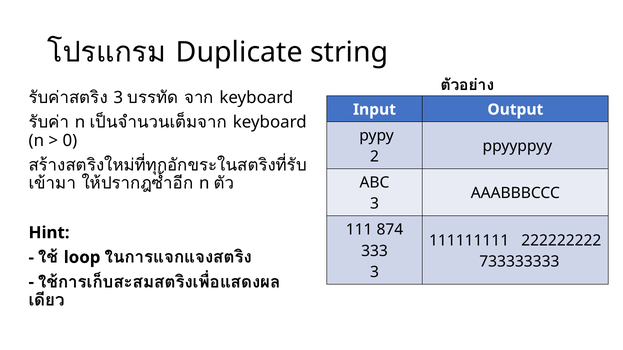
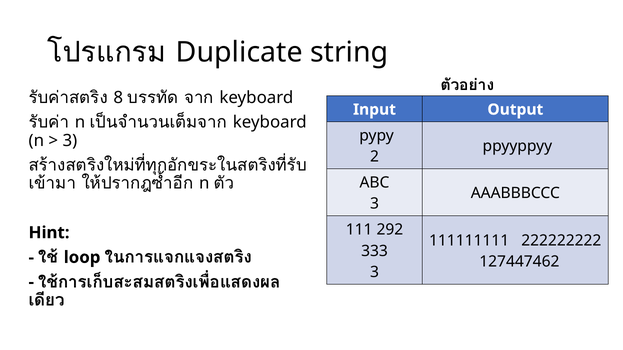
3 at (118, 98): 3 -> 8
0 at (70, 141): 0 -> 3
874: 874 -> 292
733333333: 733333333 -> 127447462
